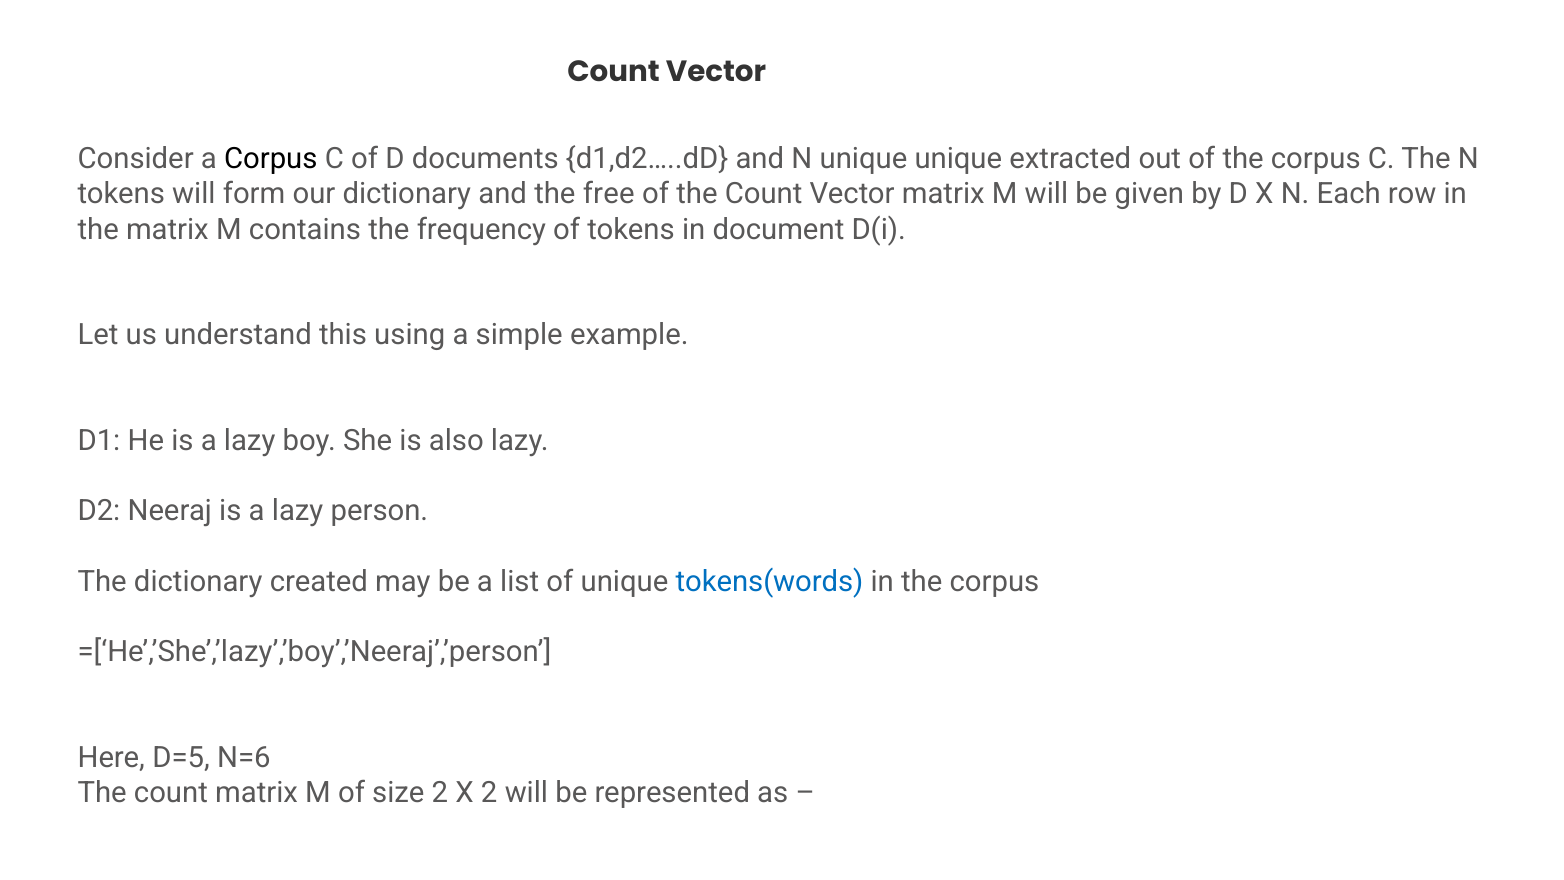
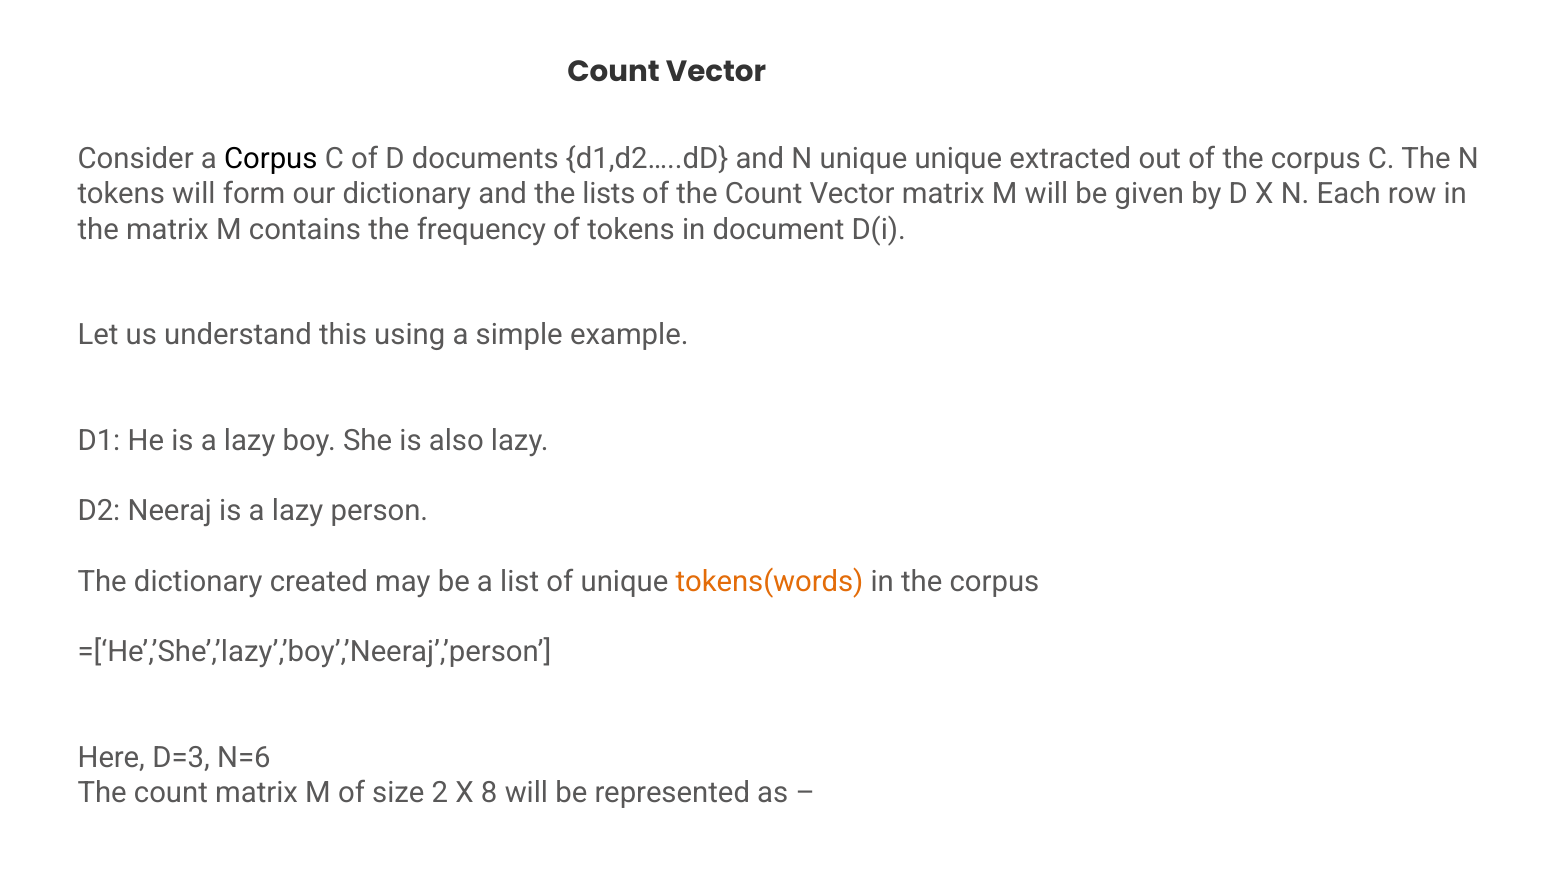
free: free -> lists
tokens(words colour: blue -> orange
D=5: D=5 -> D=3
X 2: 2 -> 8
